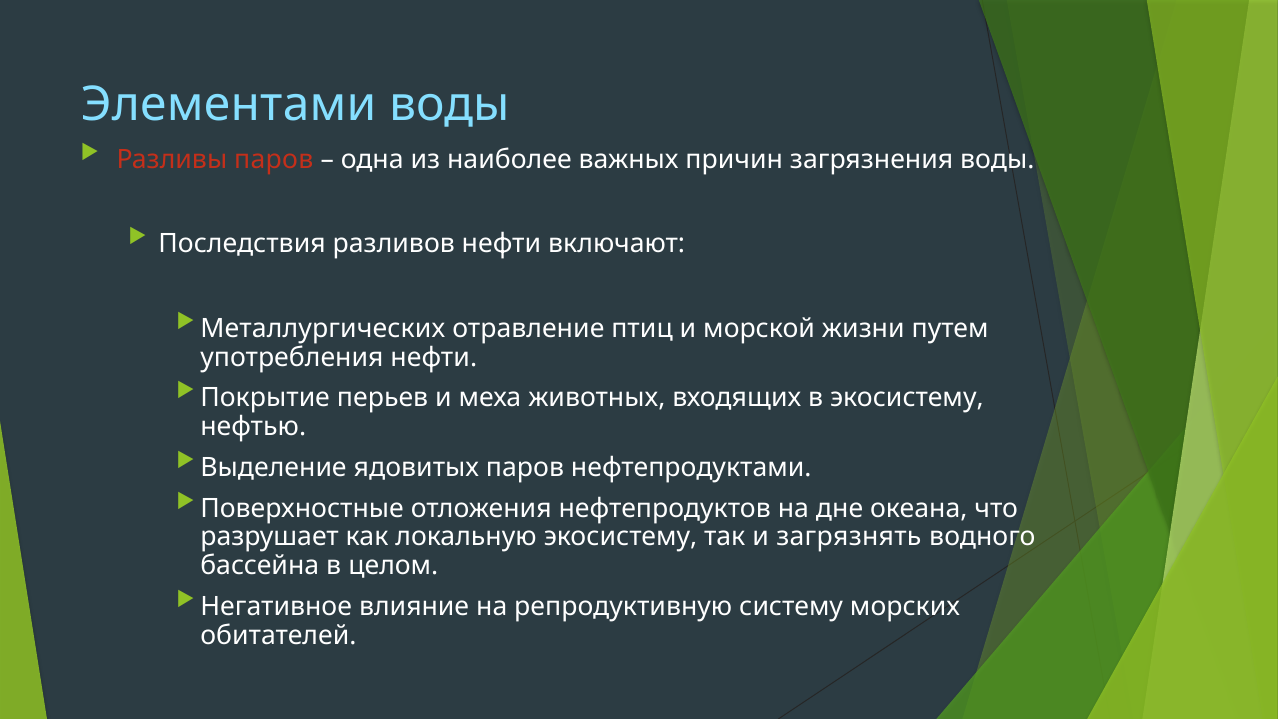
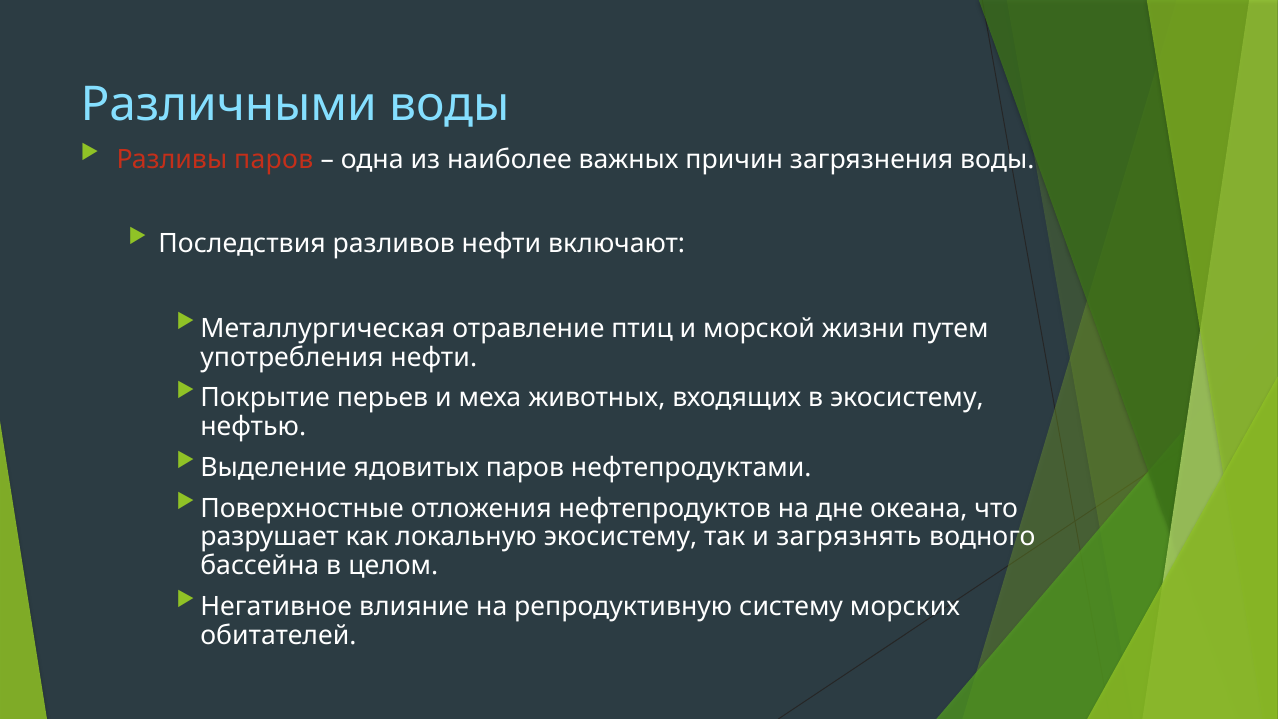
Элементами: Элементами -> Различными
Металлургических: Металлургических -> Металлургическая
